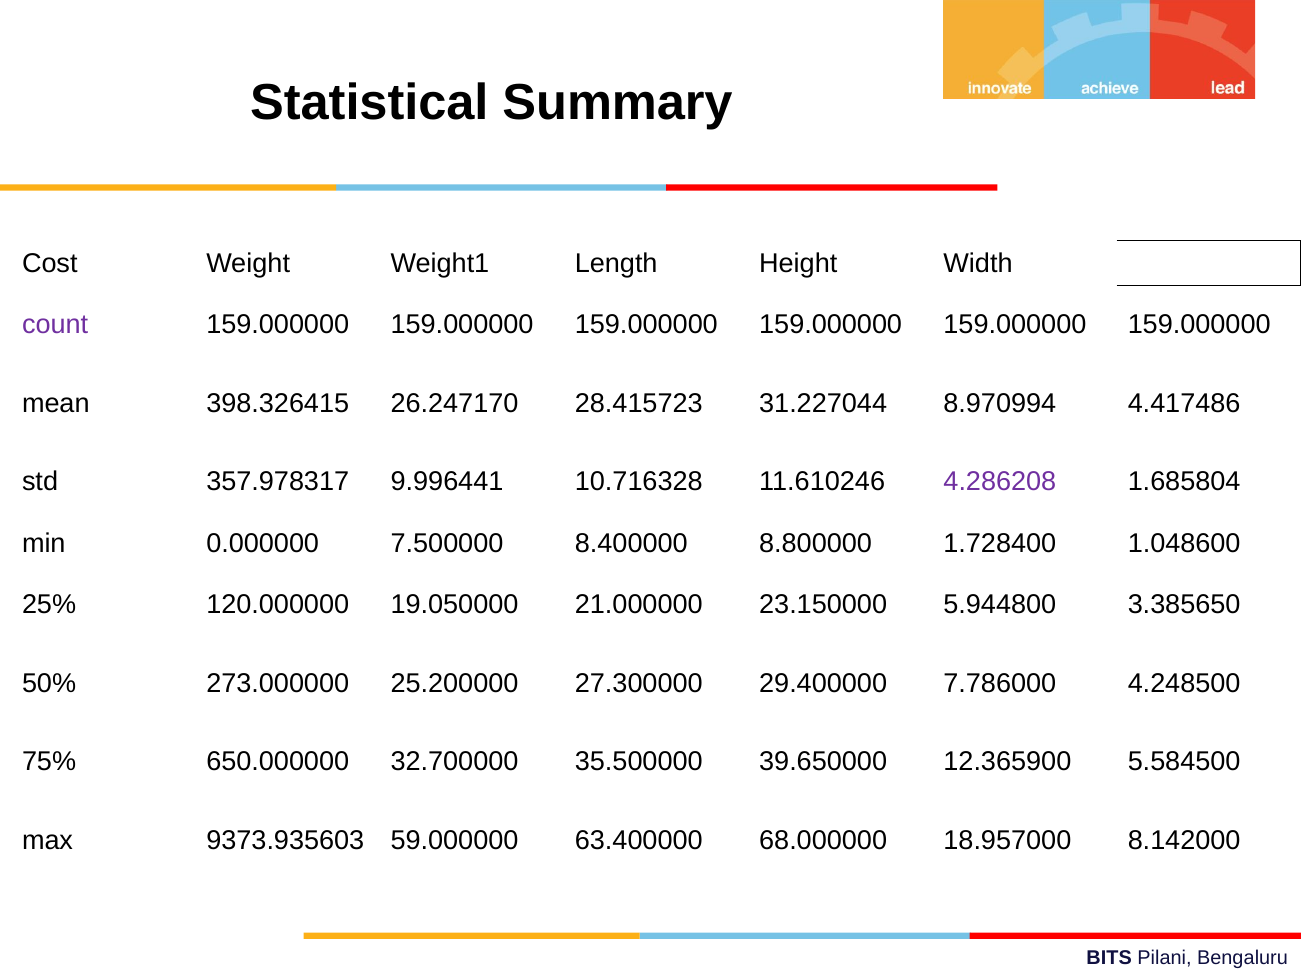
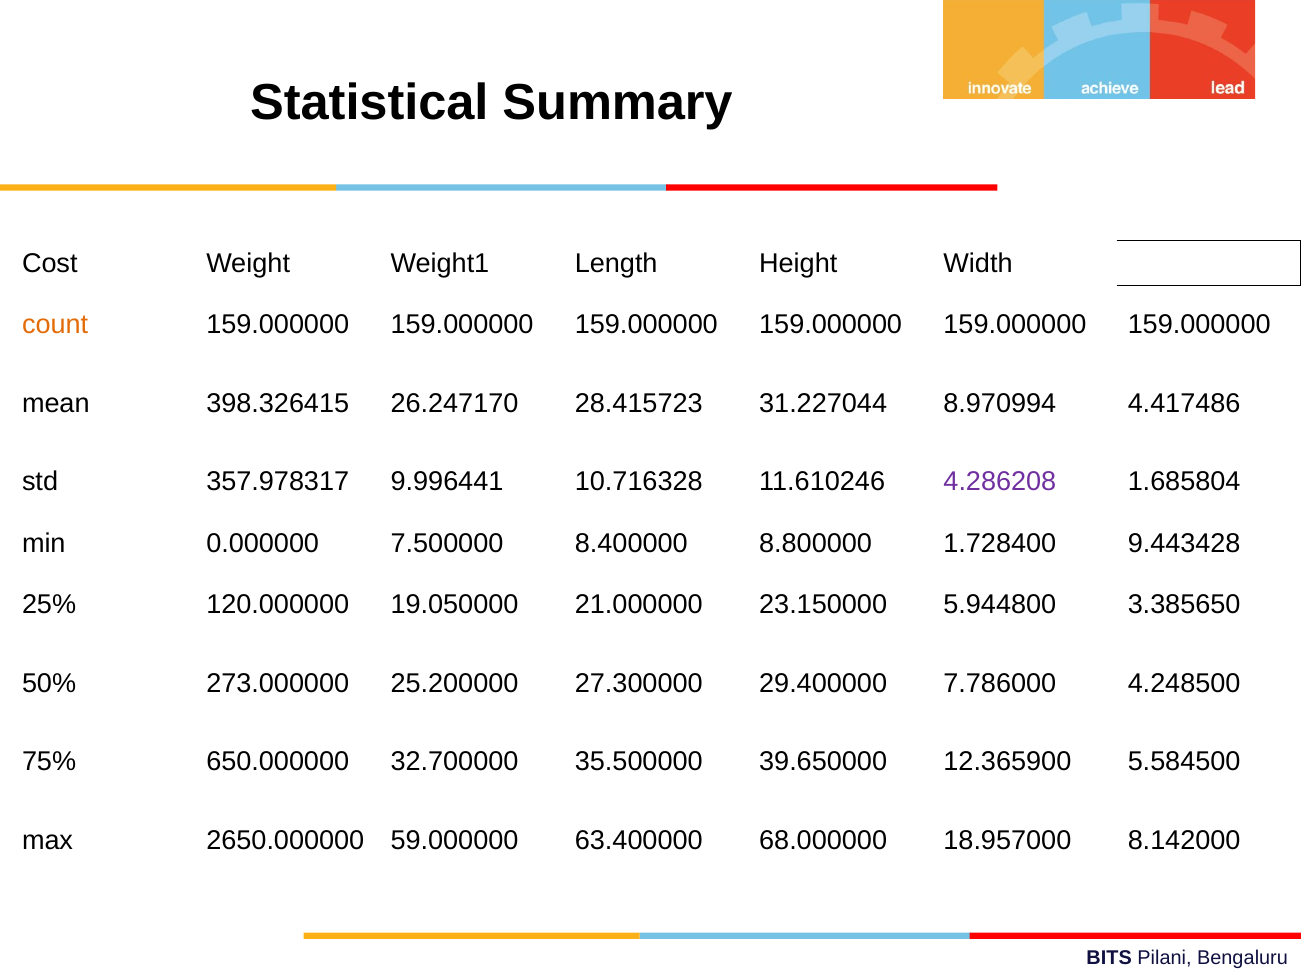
count colour: purple -> orange
1.048600: 1.048600 -> 9.443428
9373.935603: 9373.935603 -> 2650.000000
